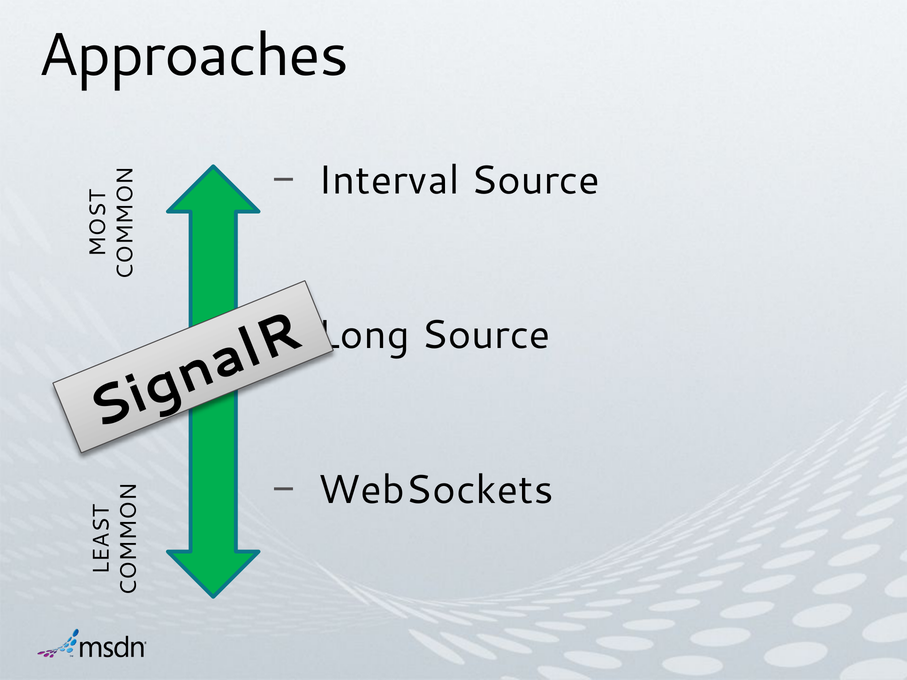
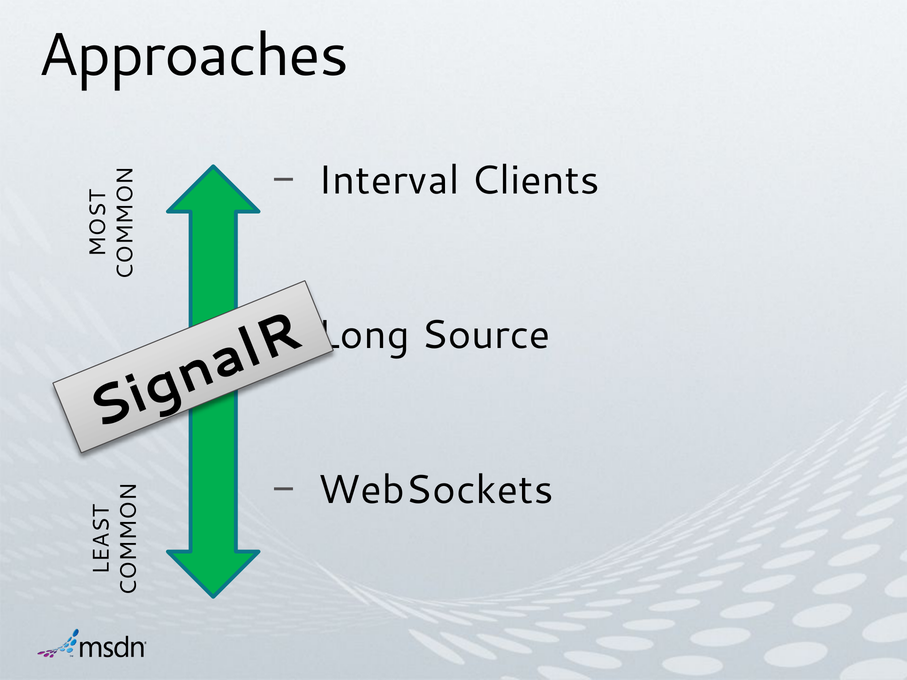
Source at (535, 180): Source -> Clients
